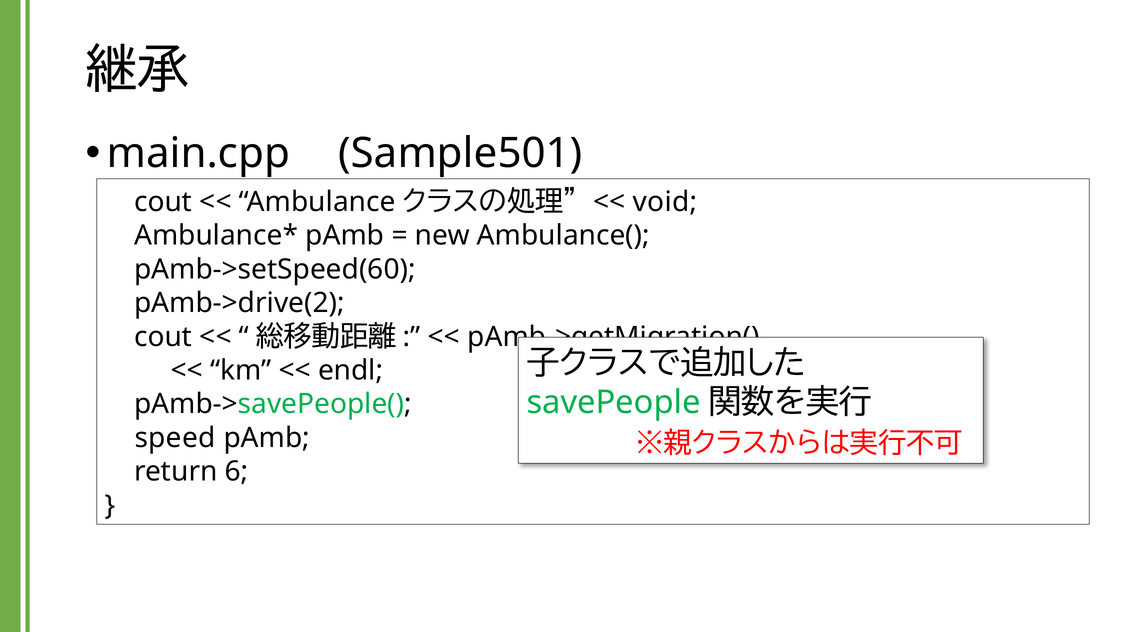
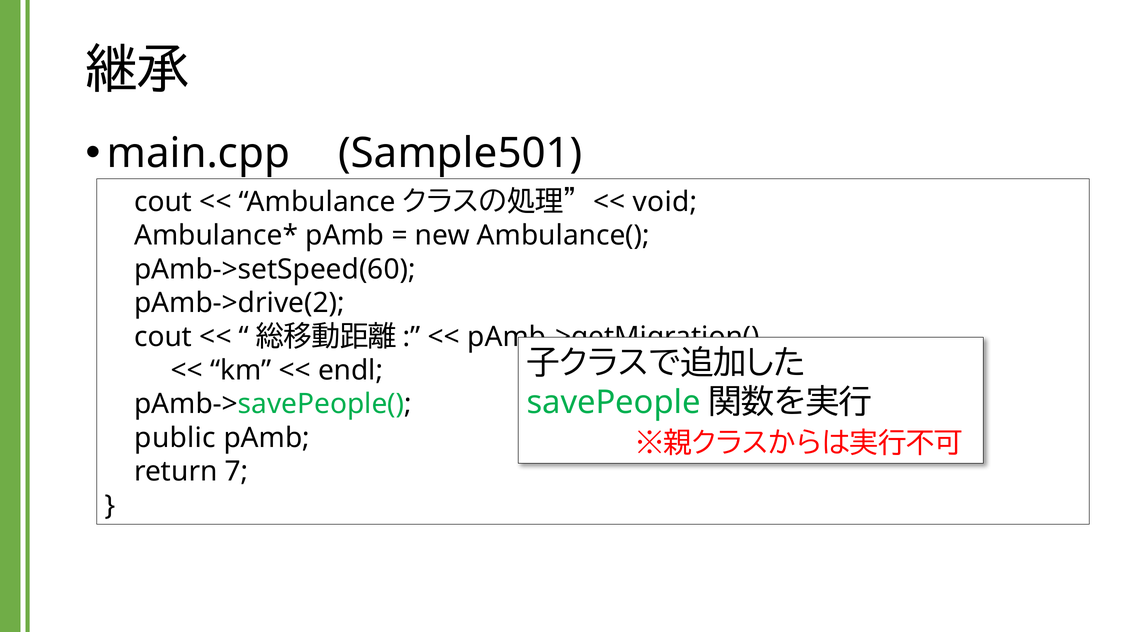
speed: speed -> public
6: 6 -> 7
